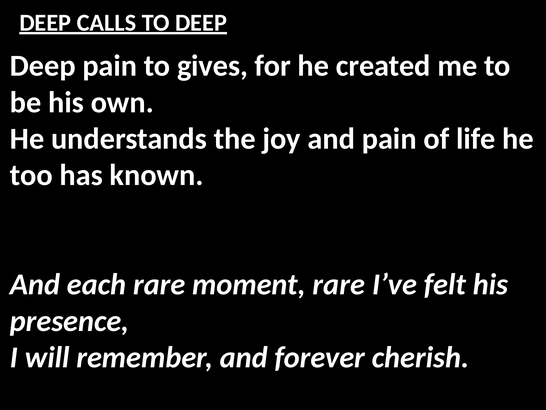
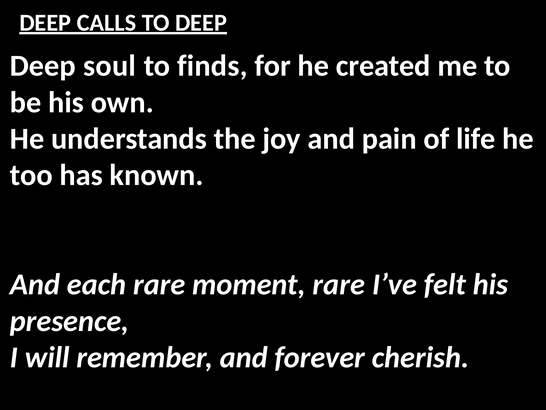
Deep pain: pain -> soul
gives: gives -> finds
